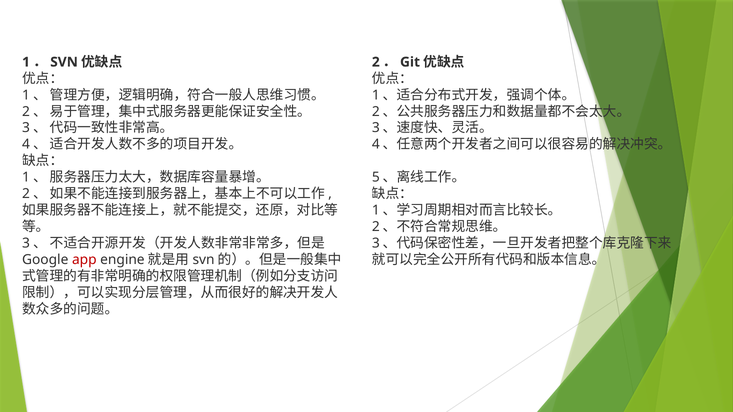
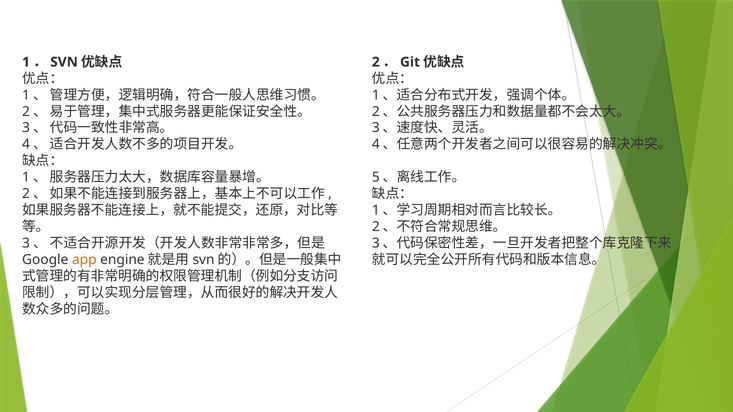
app colour: red -> orange
